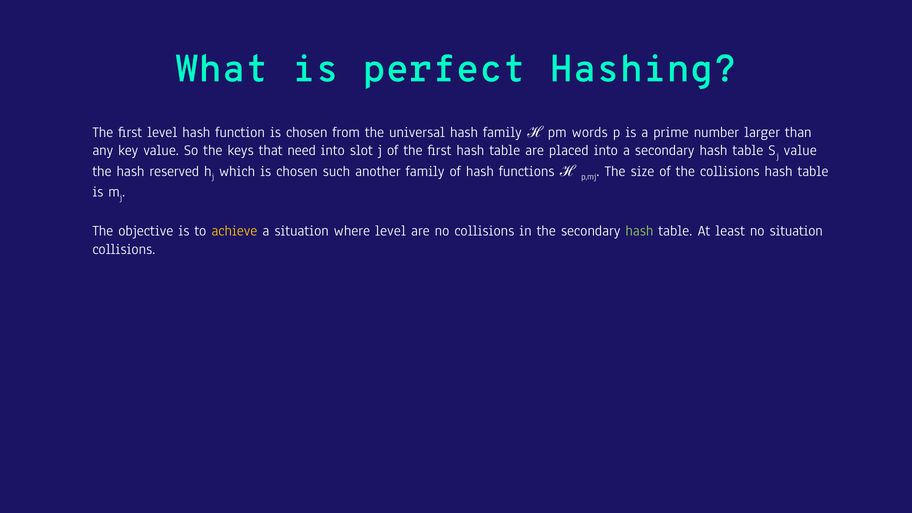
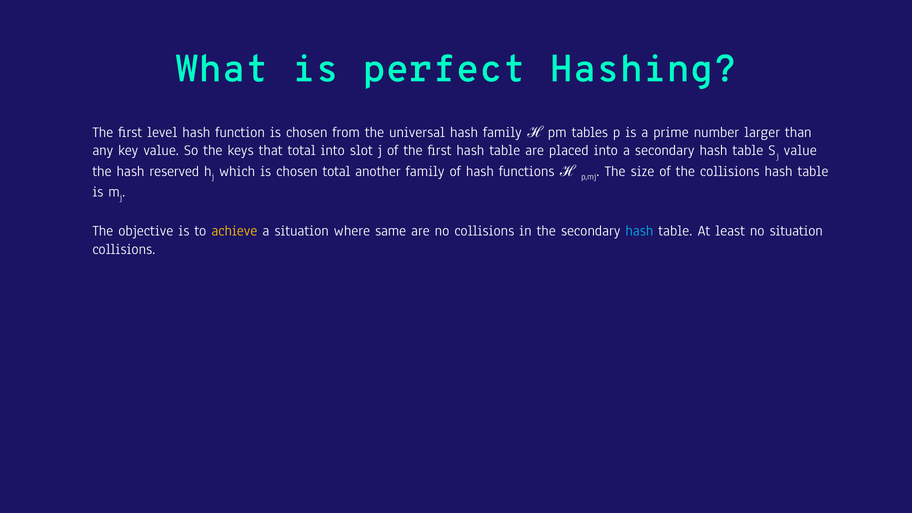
words: words -> tables
that need: need -> total
chosen such: such -> total
where level: level -> same
hash at (639, 231) colour: light green -> light blue
